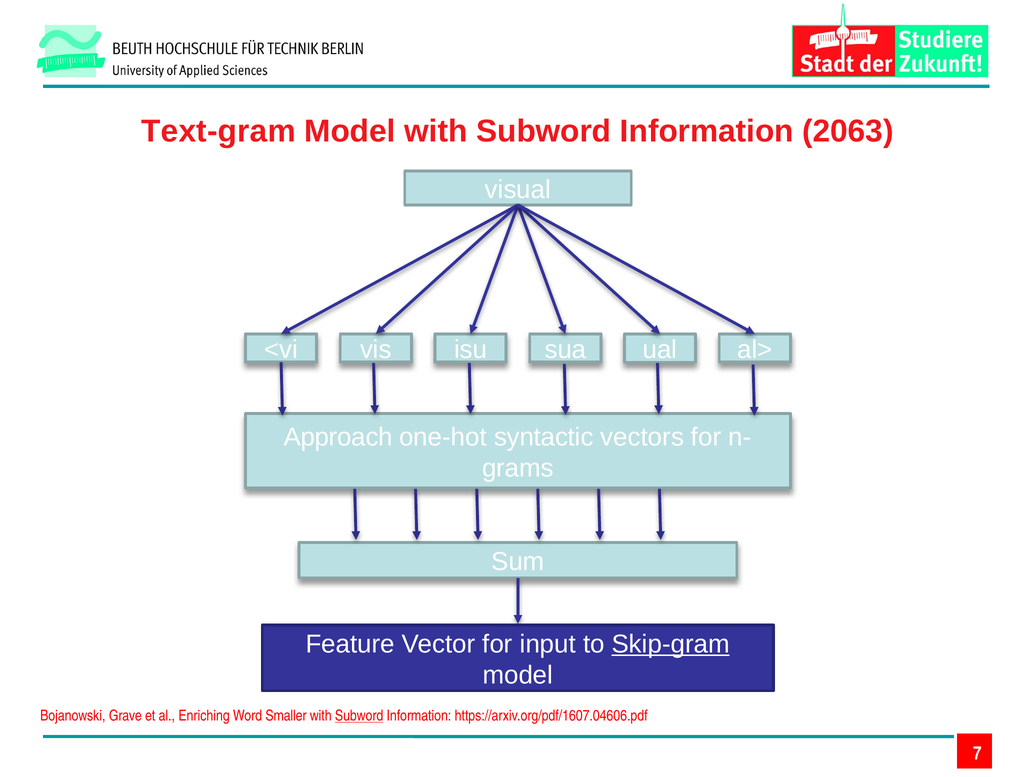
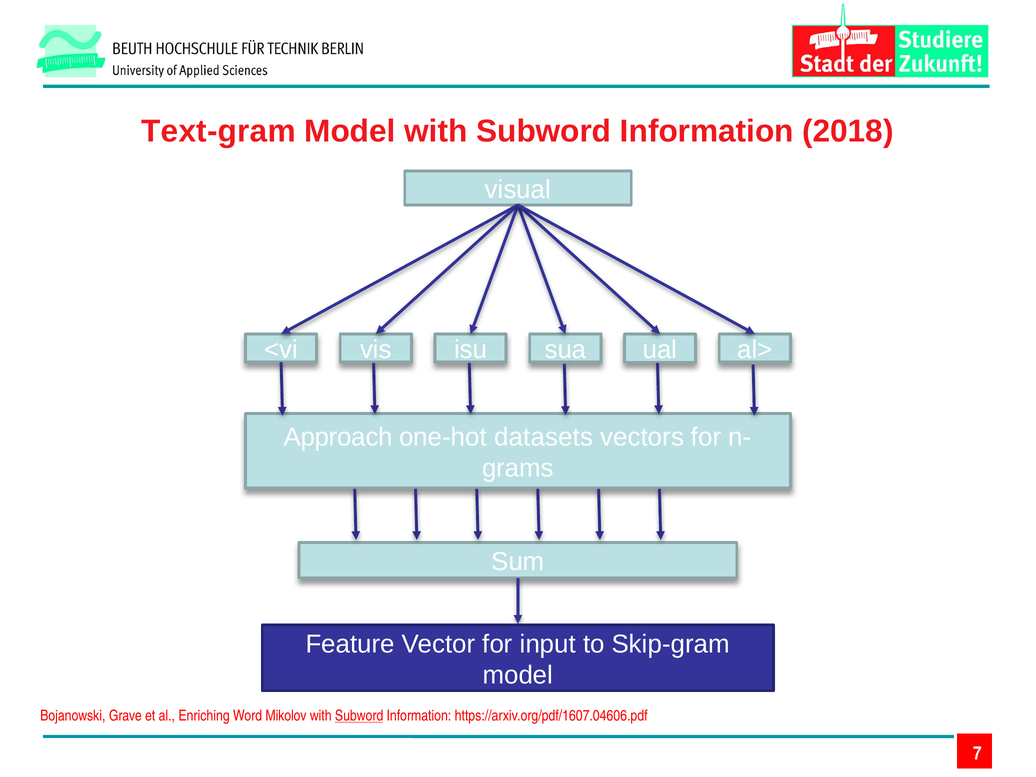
2063: 2063 -> 2018
syntactic: syntactic -> datasets
Skip-gram underline: present -> none
Smaller: Smaller -> Mikolov
